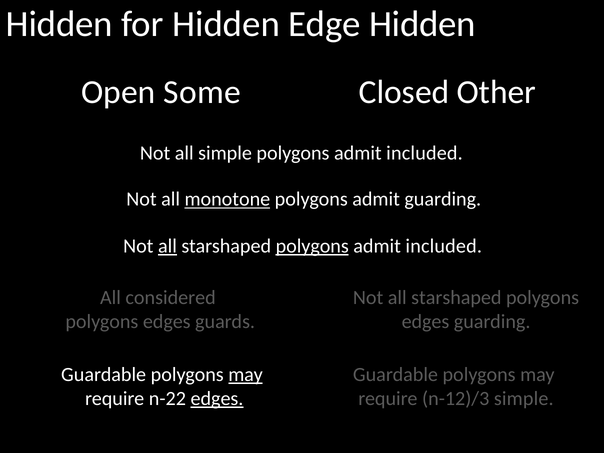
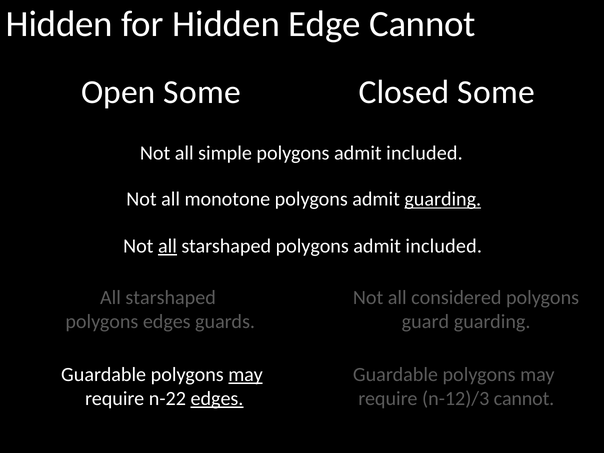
Edge Hidden: Hidden -> Cannot
Closed Other: Other -> Some
monotone underline: present -> none
guarding at (443, 199) underline: none -> present
polygons at (312, 246) underline: present -> none
considered at (171, 298): considered -> starshaped
starshaped at (456, 298): starshaped -> considered
edges at (425, 322): edges -> guard
n-12)/3 simple: simple -> cannot
